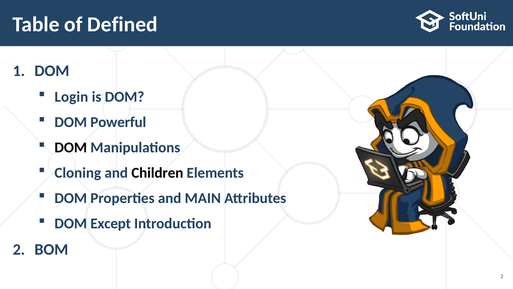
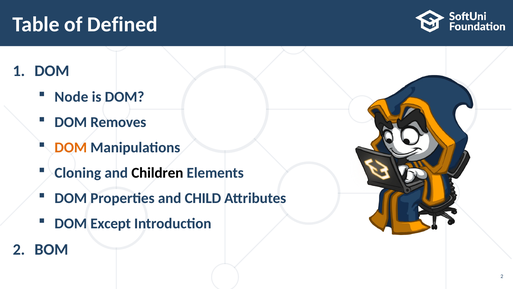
Login: Login -> Node
Powerful: Powerful -> Removes
DOM at (71, 147) colour: black -> orange
MAIN: MAIN -> CHILD
